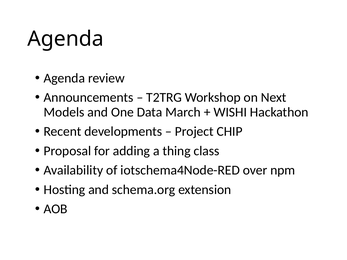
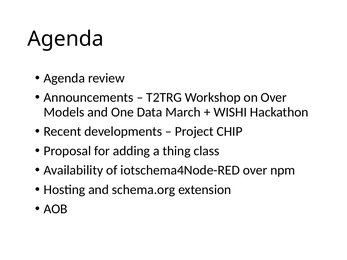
on Next: Next -> Over
